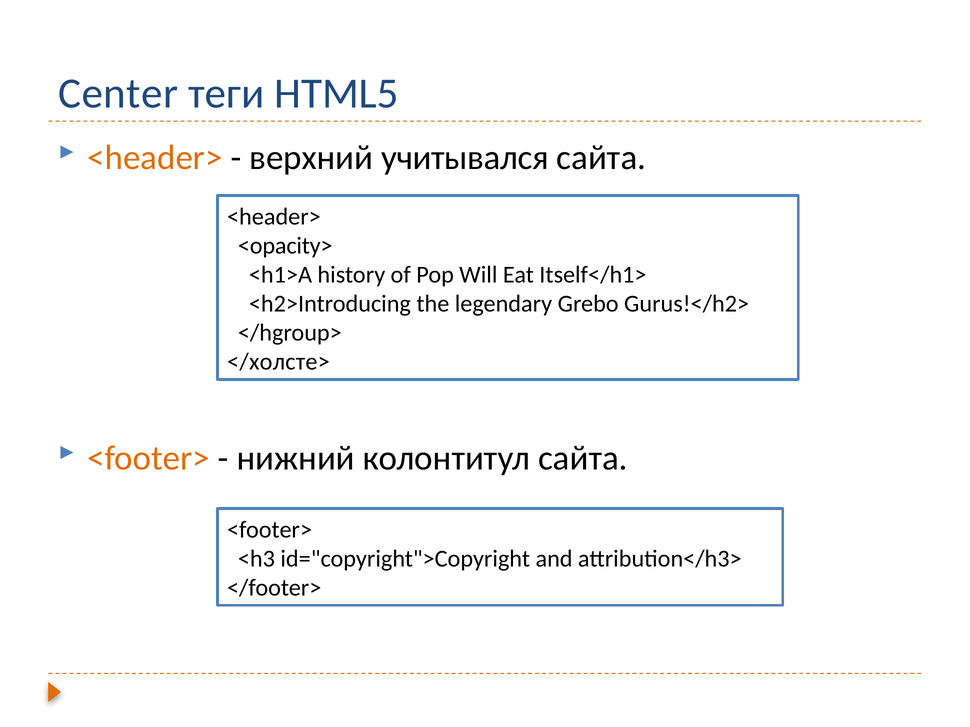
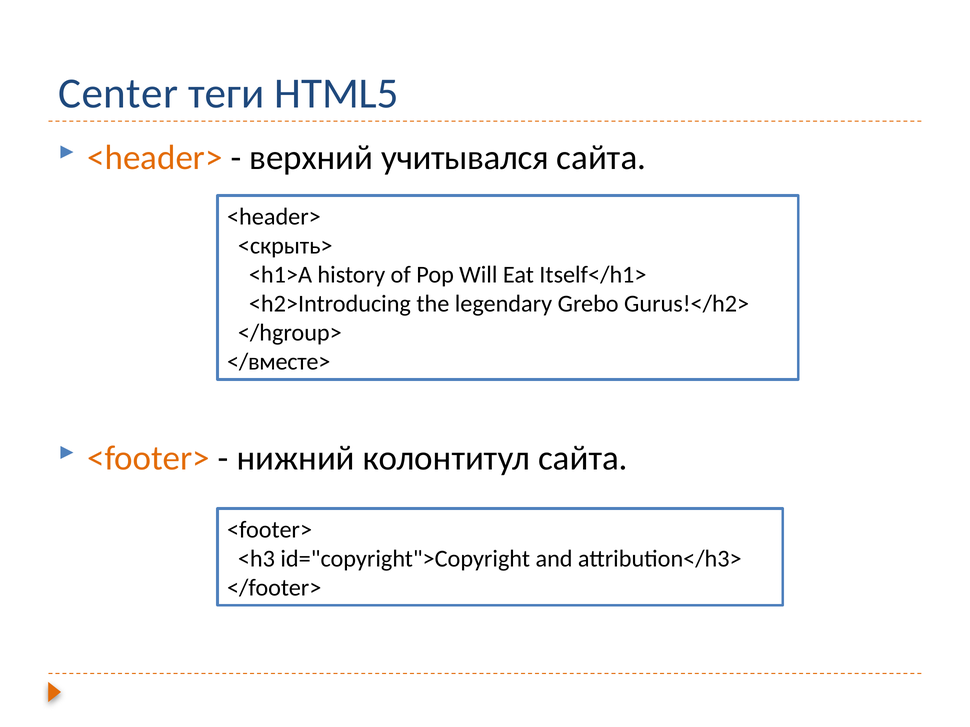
<opacity>: <opacity> -> <скрыть>
</холсте>: </холсте> -> </вместе>
